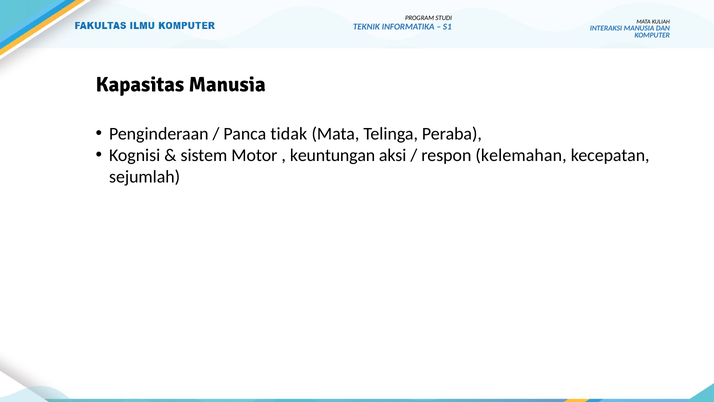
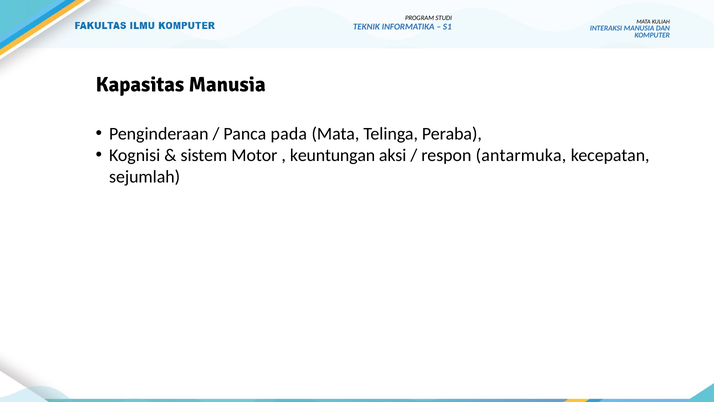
tidak: tidak -> pada
kelemahan: kelemahan -> antarmuka
